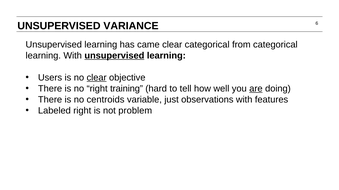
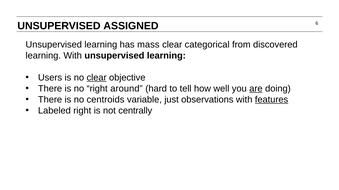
VARIANCE: VARIANCE -> ASSIGNED
came: came -> mass
from categorical: categorical -> discovered
unsupervised at (114, 56) underline: present -> none
training: training -> around
features underline: none -> present
problem: problem -> centrally
